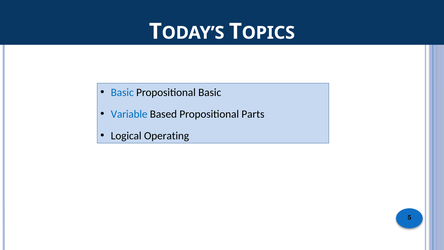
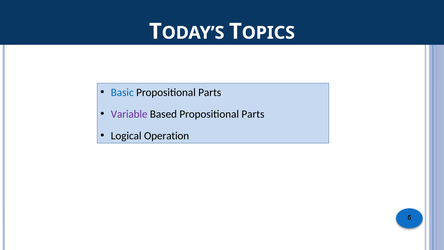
Basic at (210, 92): Basic -> Parts
Variable colour: blue -> purple
Operating: Operating -> Operation
